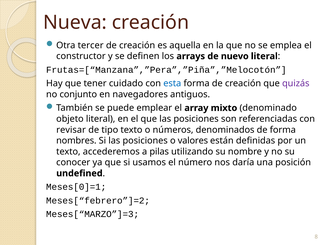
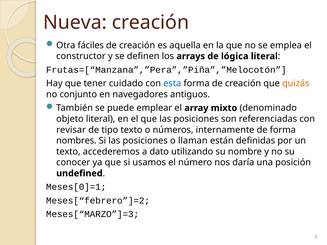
tercer: tercer -> fáciles
nuevo: nuevo -> lógica
quizás colour: purple -> orange
denominados: denominados -> internamente
valores: valores -> llaman
pilas: pilas -> dato
